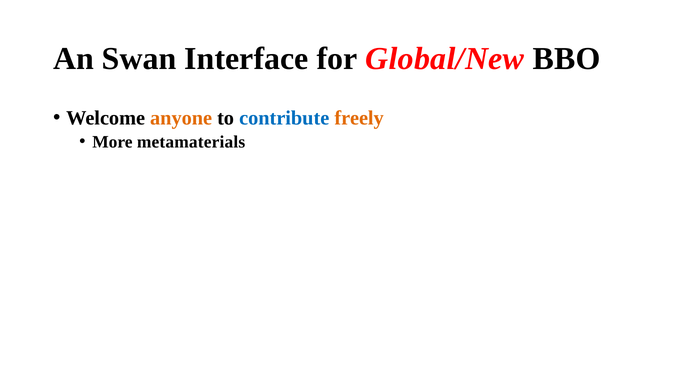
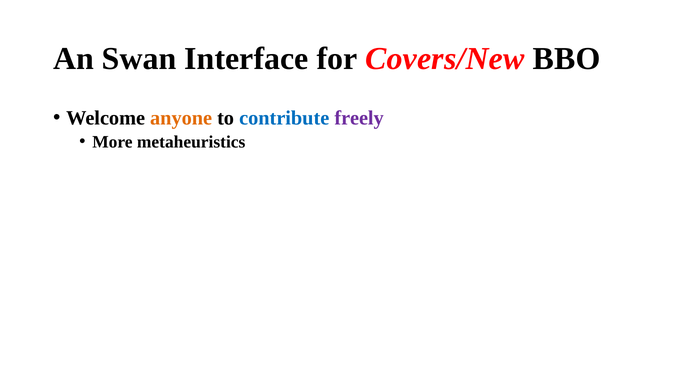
Global/New: Global/New -> Covers/New
freely colour: orange -> purple
metamaterials: metamaterials -> metaheuristics
